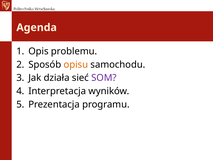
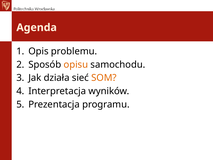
SOM colour: purple -> orange
